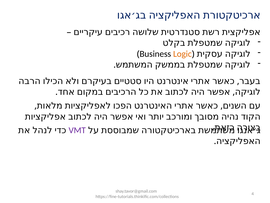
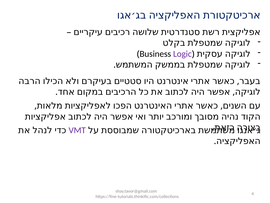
Logic colour: orange -> purple
